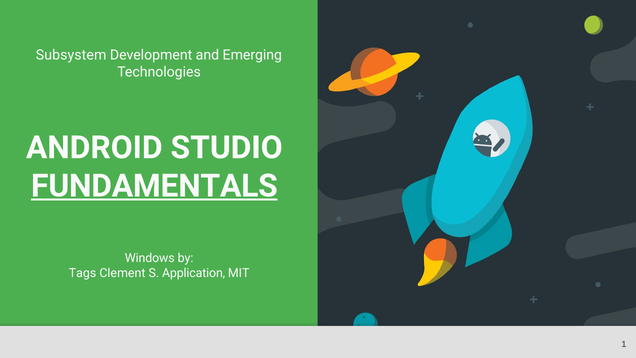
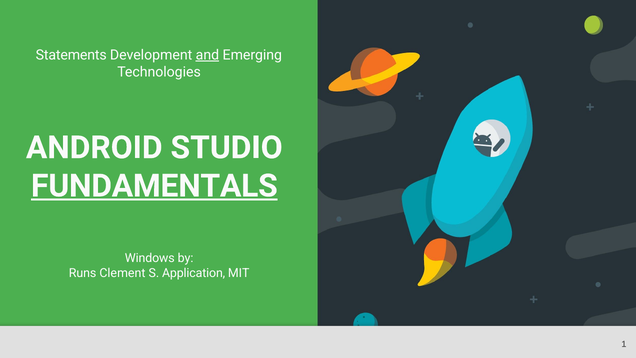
Subsystem: Subsystem -> Statements
and underline: none -> present
Tags: Tags -> Runs
